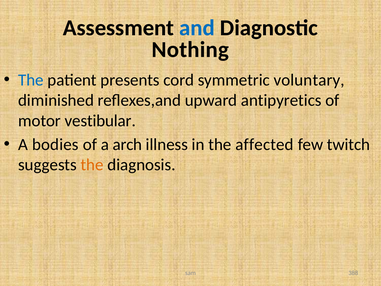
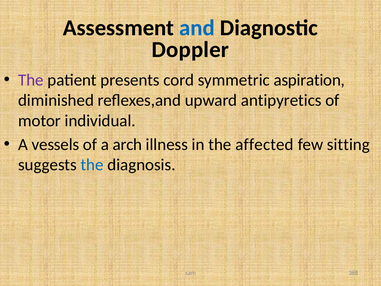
Nothing: Nothing -> Doppler
The at (31, 80) colour: blue -> purple
voluntary: voluntary -> aspiration
vestibular: vestibular -> individual
bodies: bodies -> vessels
twitch: twitch -> sitting
the at (92, 165) colour: orange -> blue
